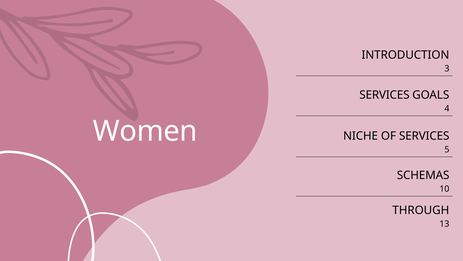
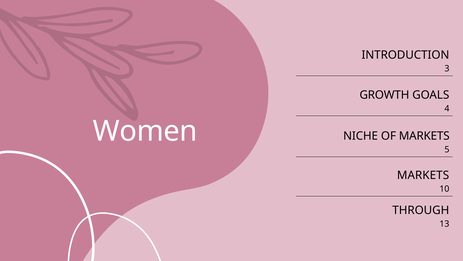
SERVICES at (384, 95): SERVICES -> GROWTH
OF SERVICES: SERVICES -> MARKETS
SCHEMAS at (423, 175): SCHEMAS -> MARKETS
